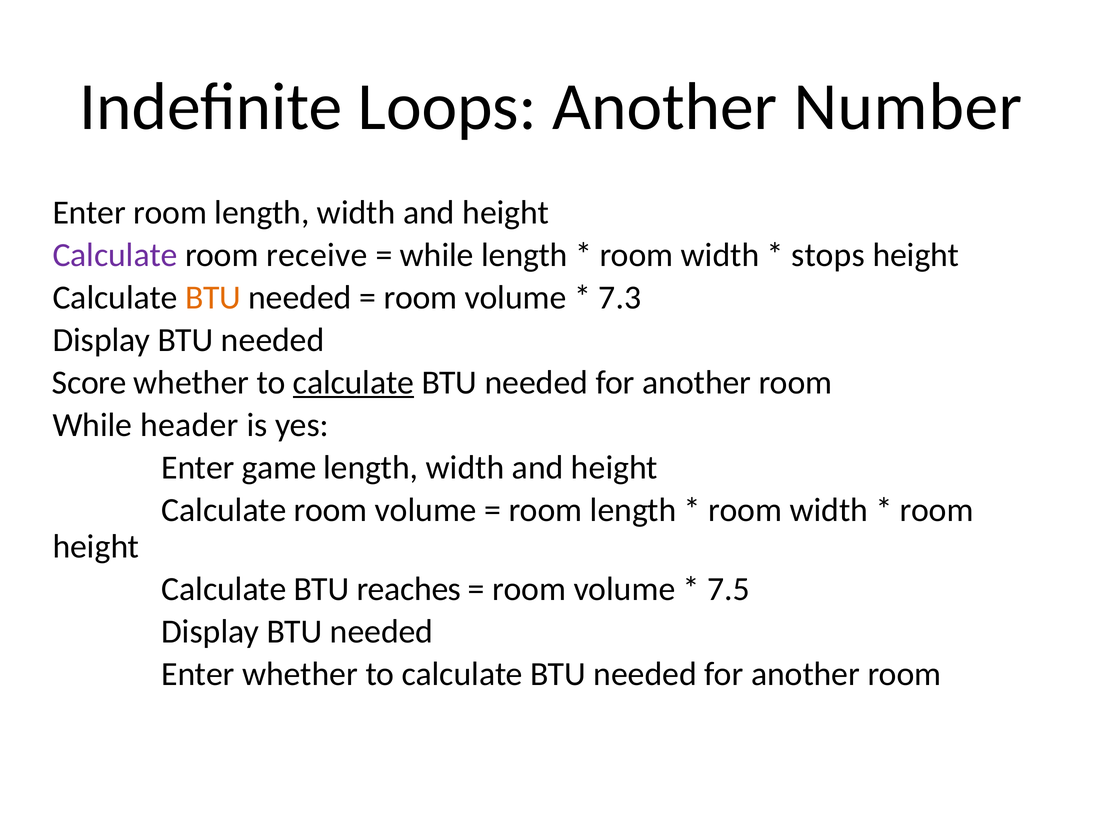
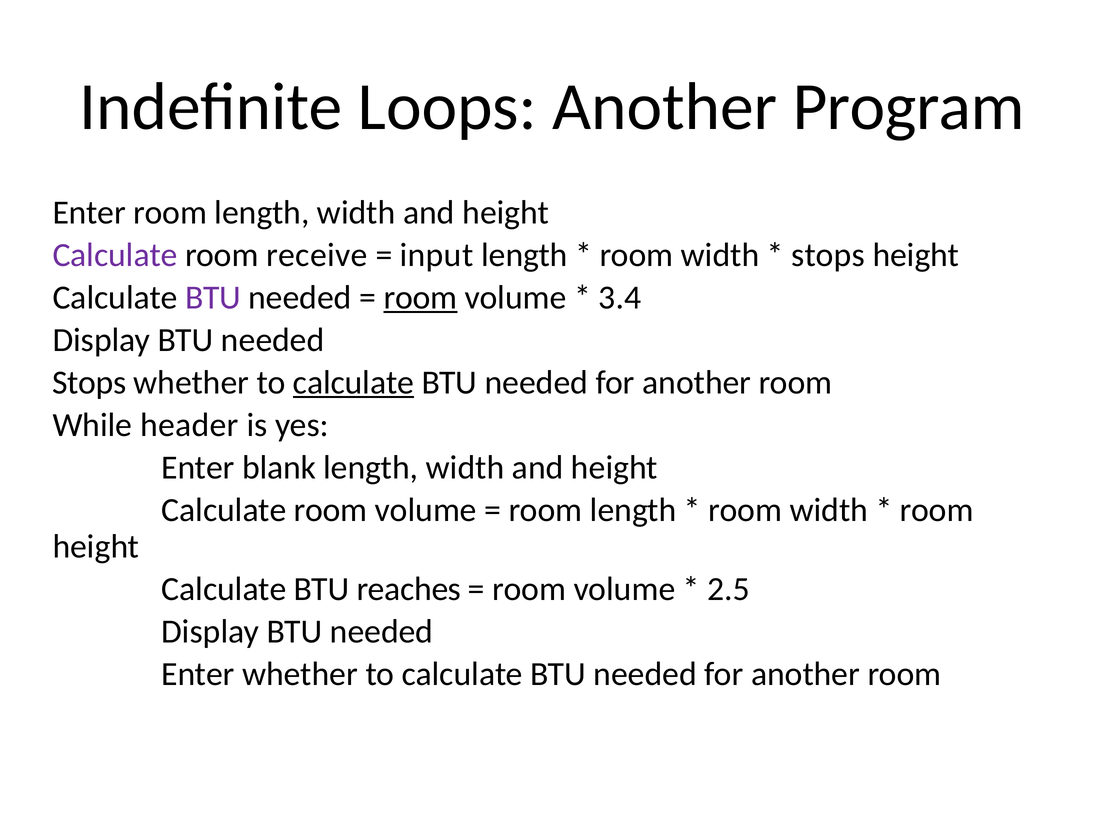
Number: Number -> Program
while at (437, 255): while -> input
BTU at (213, 297) colour: orange -> purple
room at (421, 297) underline: none -> present
7.3: 7.3 -> 3.4
Score at (89, 382): Score -> Stops
game: game -> blank
7.5: 7.5 -> 2.5
